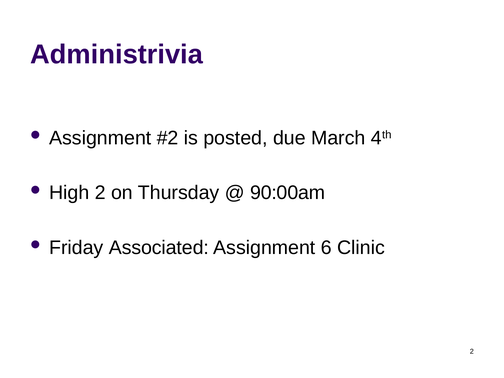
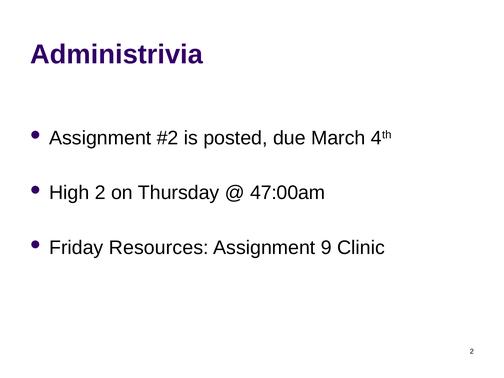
90:00am: 90:00am -> 47:00am
Associated: Associated -> Resources
6: 6 -> 9
